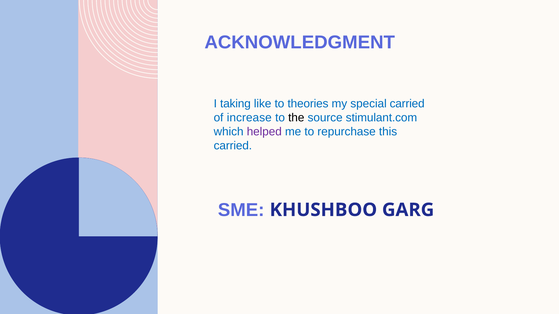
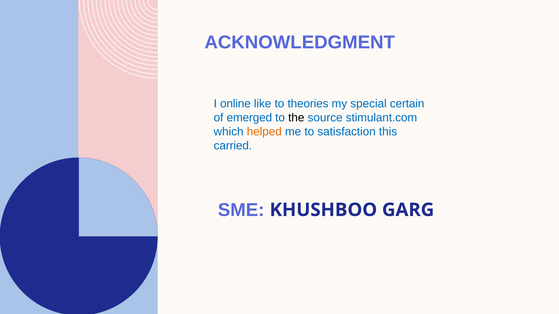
taking: taking -> online
special carried: carried -> certain
increase: increase -> emerged
helped colour: purple -> orange
repurchase: repurchase -> satisfaction
